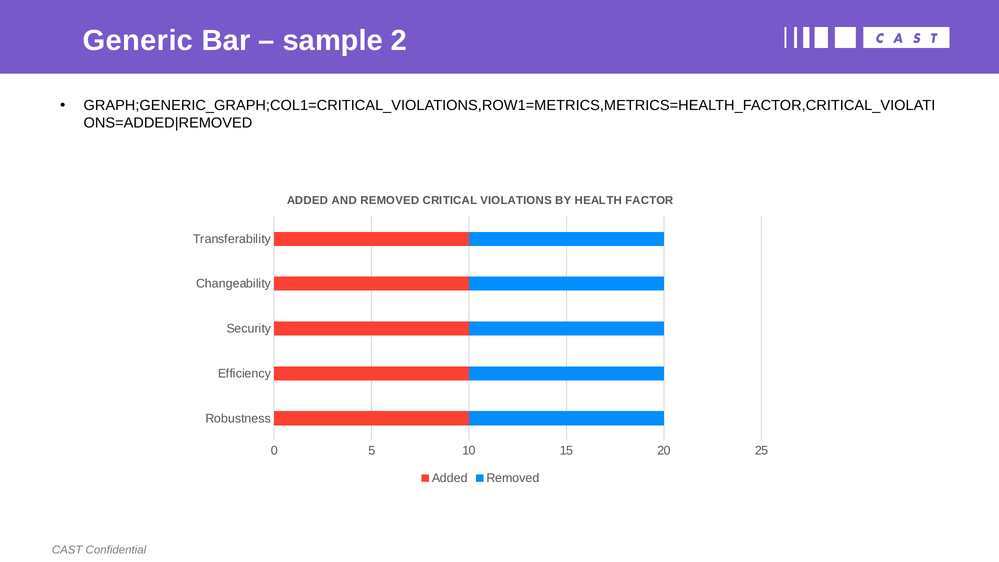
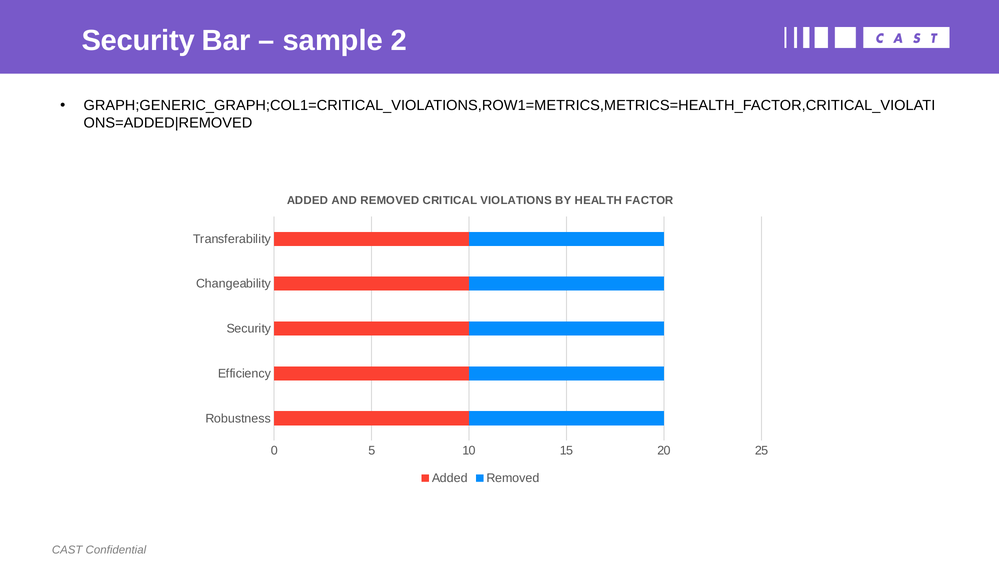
Generic at (138, 40): Generic -> Security
